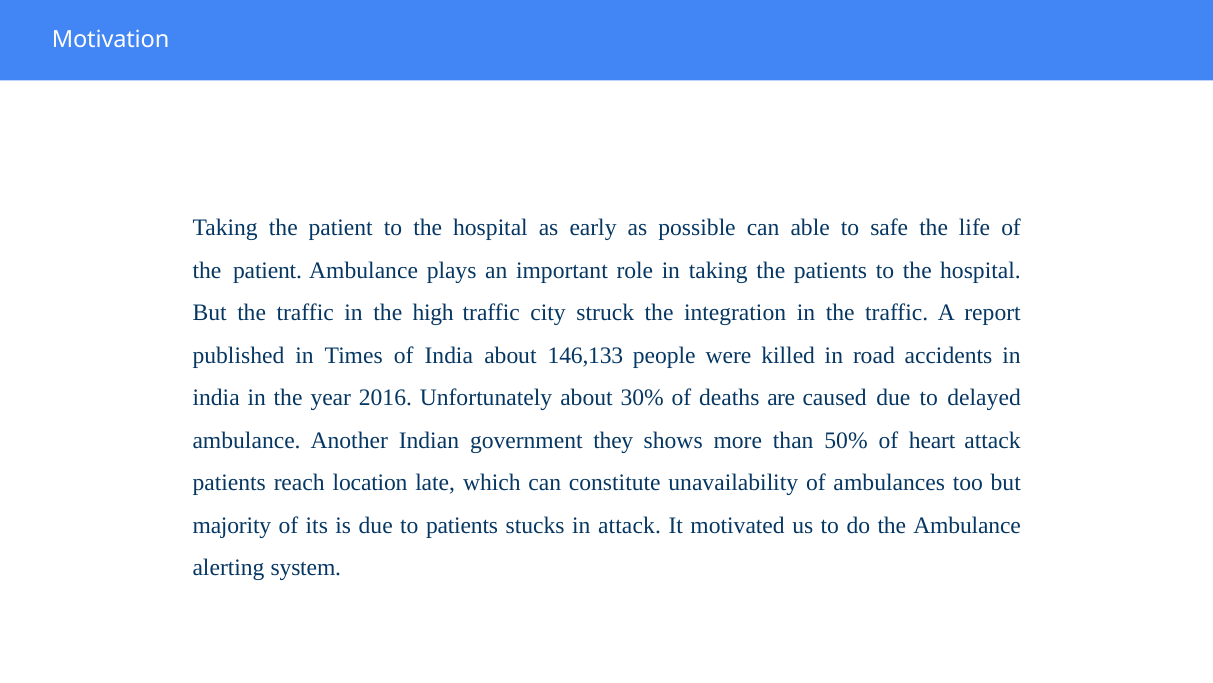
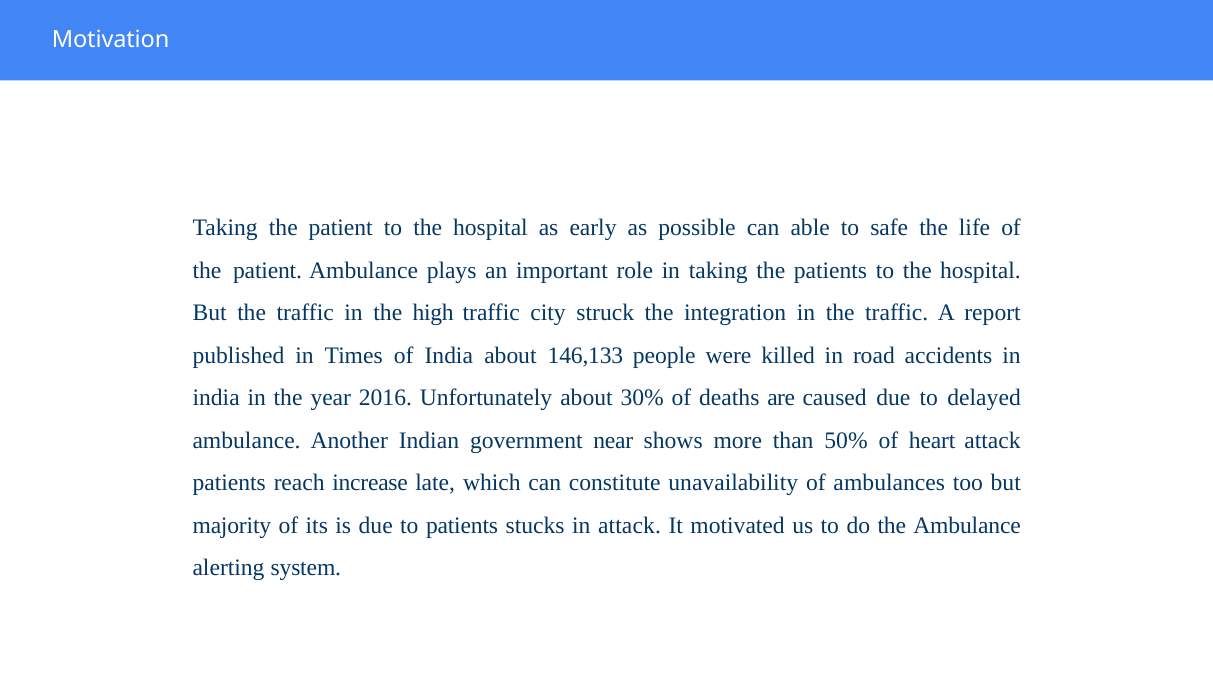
they: they -> near
location: location -> increase
